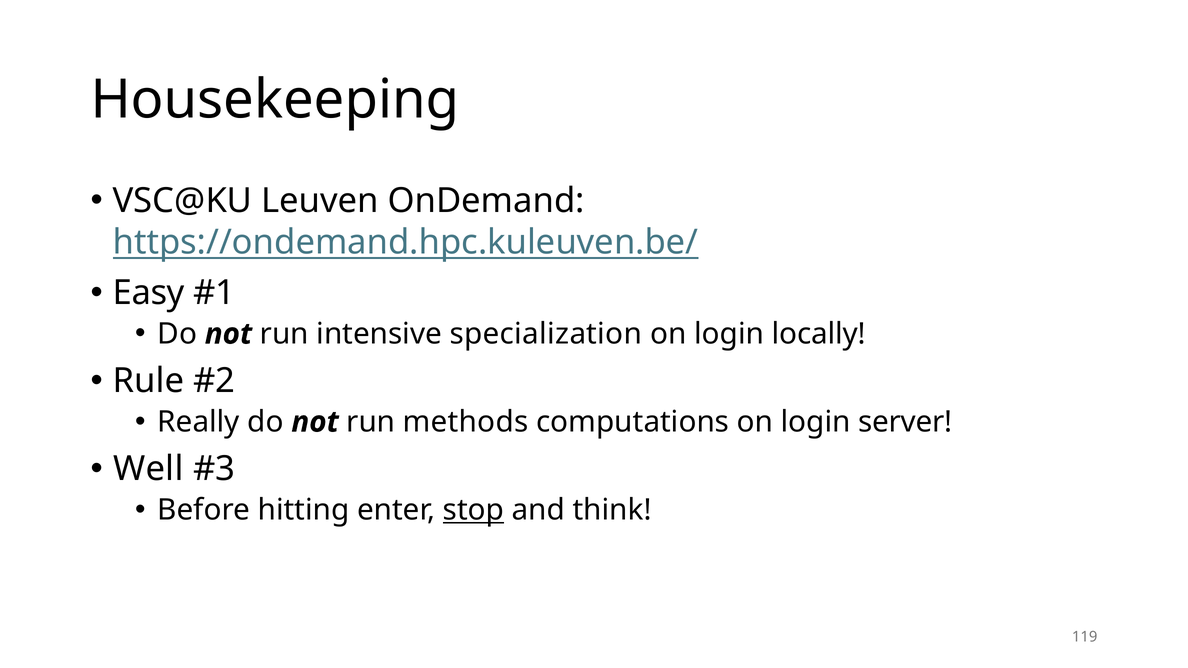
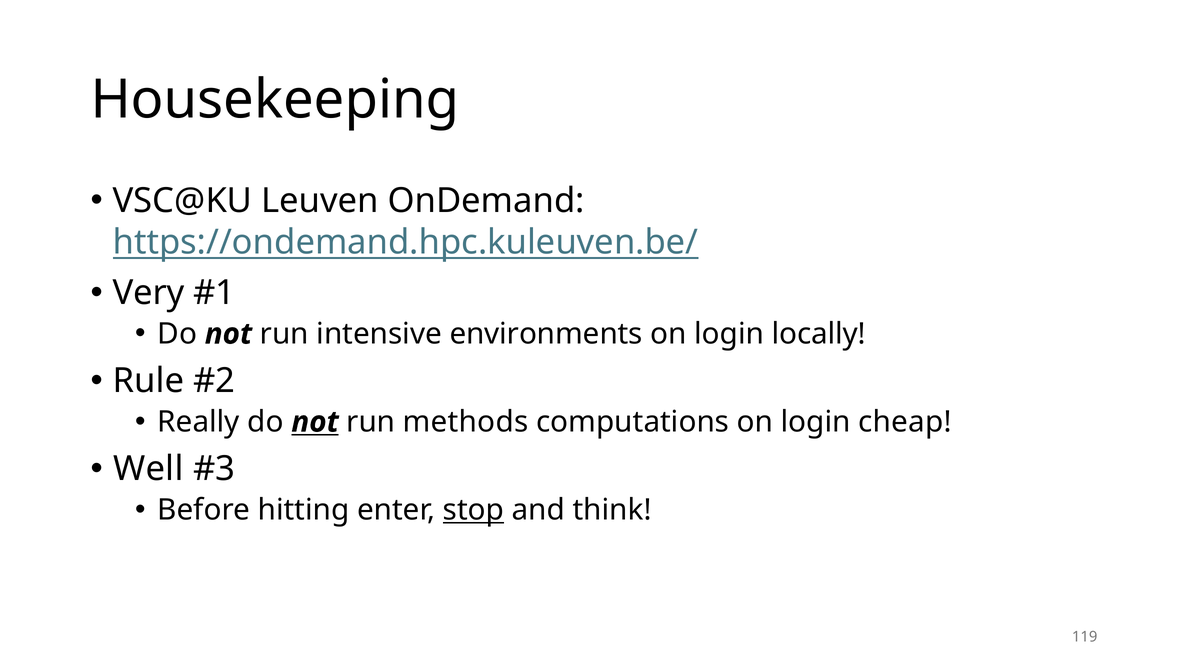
Easy: Easy -> Very
specialization: specialization -> environments
not at (315, 422) underline: none -> present
server: server -> cheap
